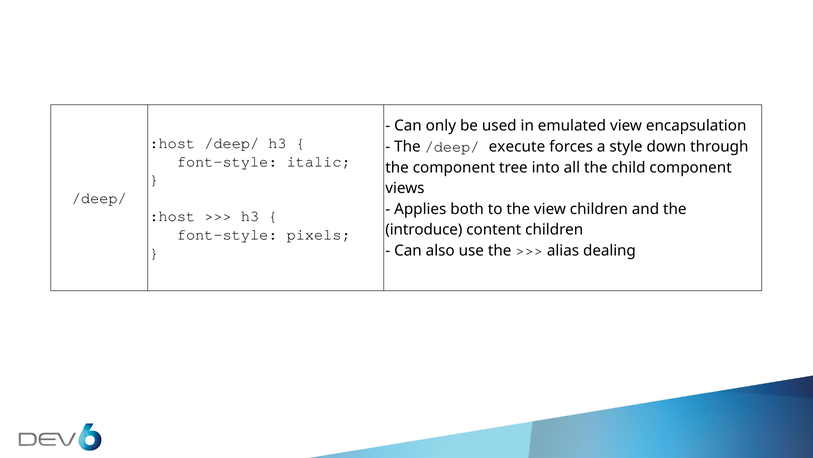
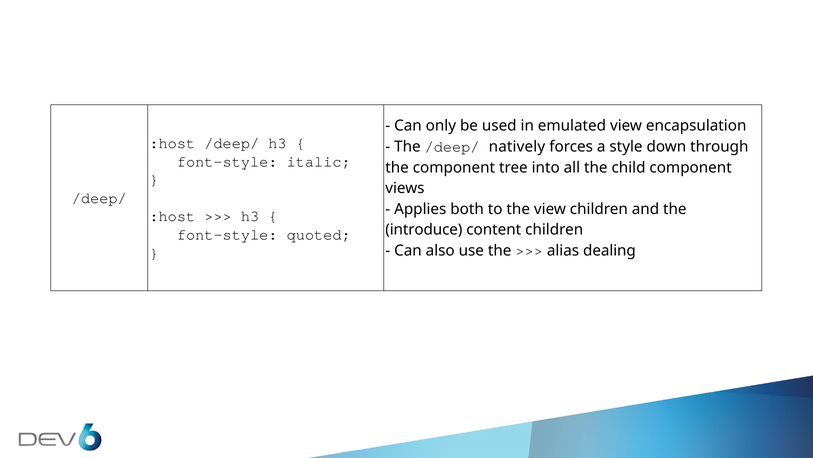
execute: execute -> natively
pixels: pixels -> quoted
